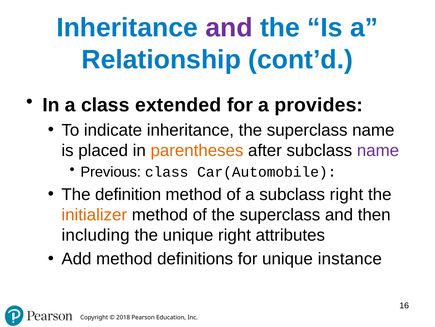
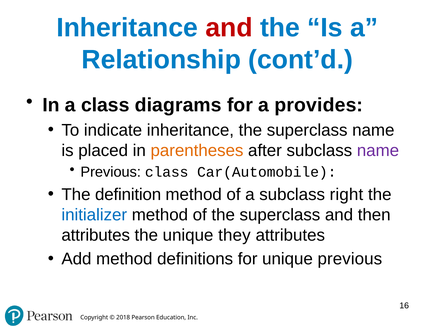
and at (229, 28) colour: purple -> red
extended: extended -> diagrams
initializer colour: orange -> blue
including at (96, 235): including -> attributes
unique right: right -> they
unique instance: instance -> previous
